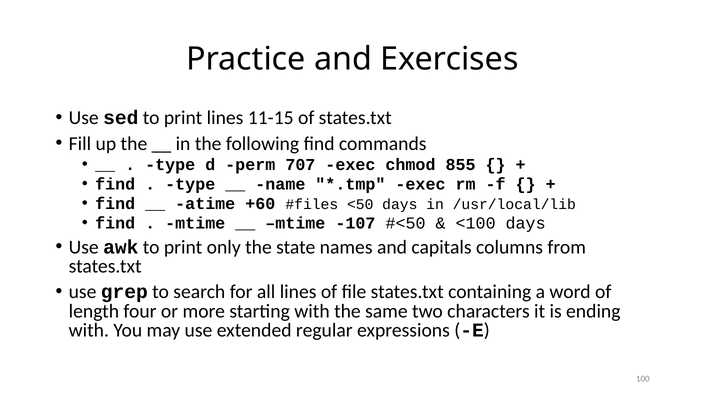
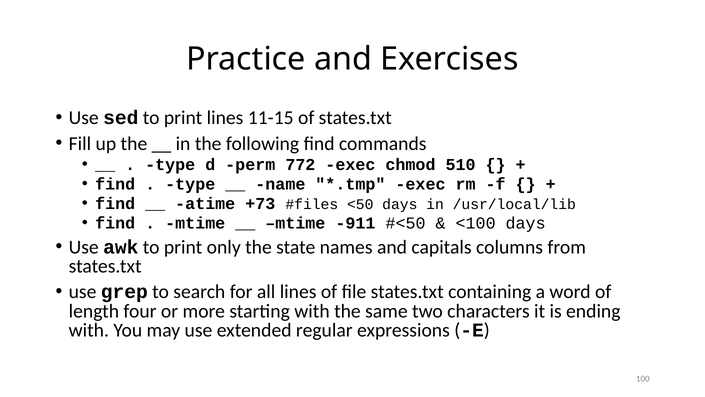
707: 707 -> 772
855: 855 -> 510
+60: +60 -> +73
-107: -107 -> -911
